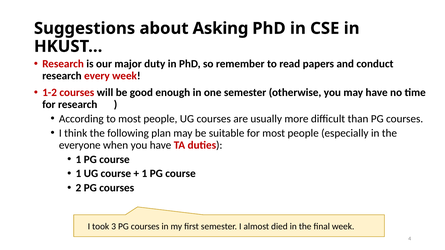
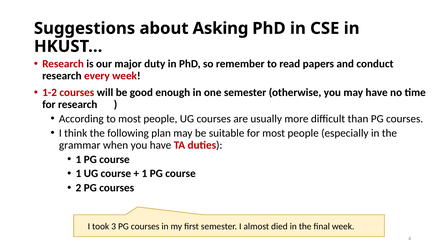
everyone: everyone -> grammar
